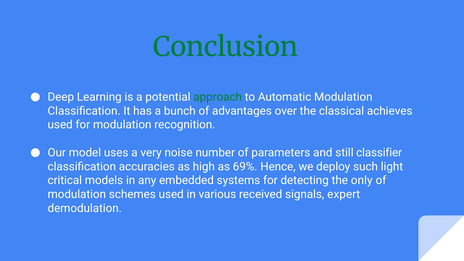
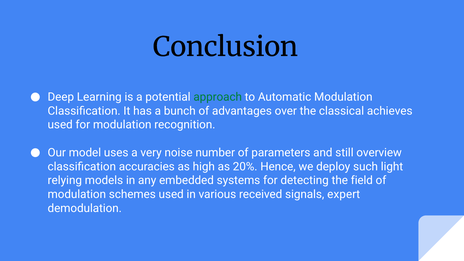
Conclusion colour: green -> black
classifier: classifier -> overview
69%: 69% -> 20%
critical: critical -> relying
only: only -> field
